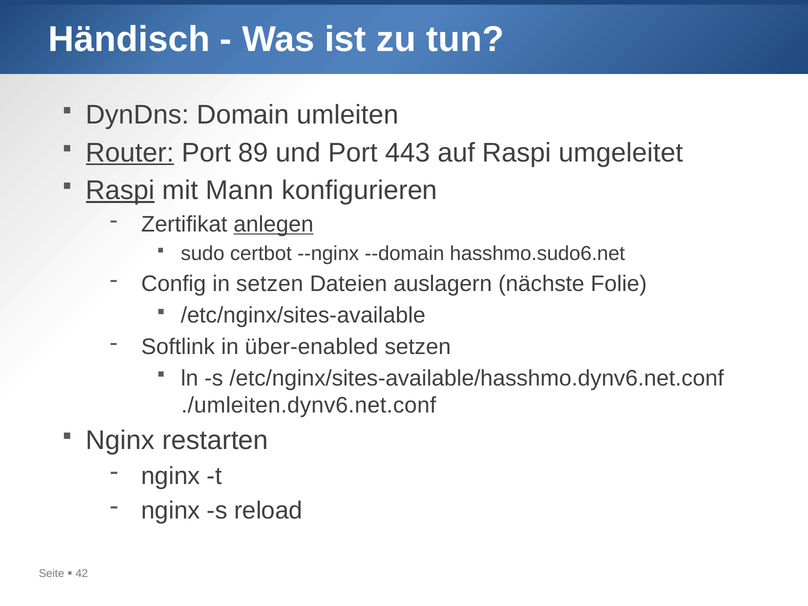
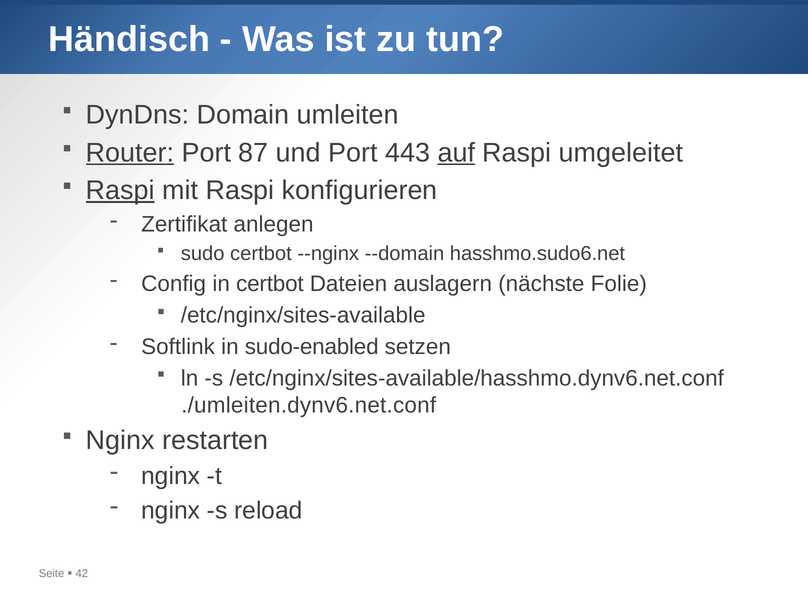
89: 89 -> 87
auf underline: none -> present
mit Mann: Mann -> Raspi
anlegen underline: present -> none
in setzen: setzen -> certbot
über-enabled: über-enabled -> sudo-enabled
